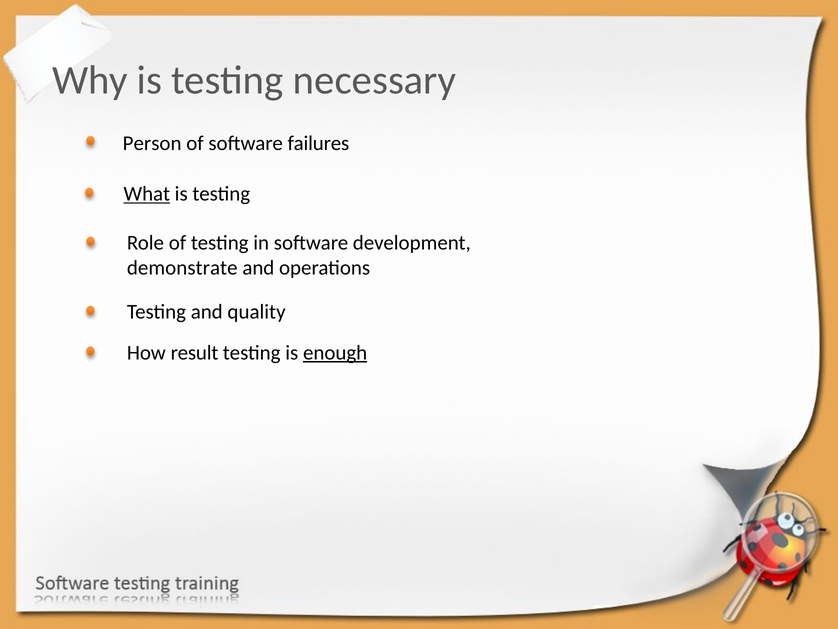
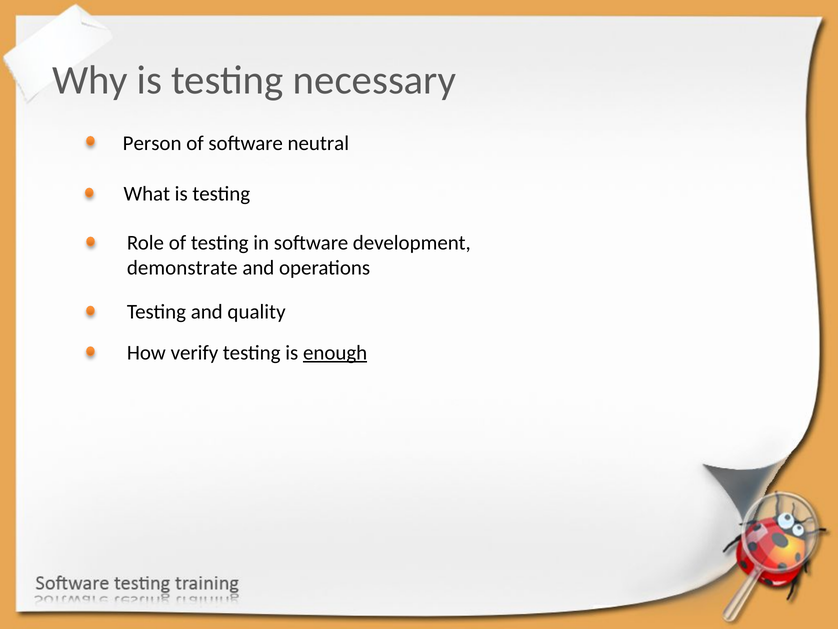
failures: failures -> neutral
What underline: present -> none
result: result -> verify
